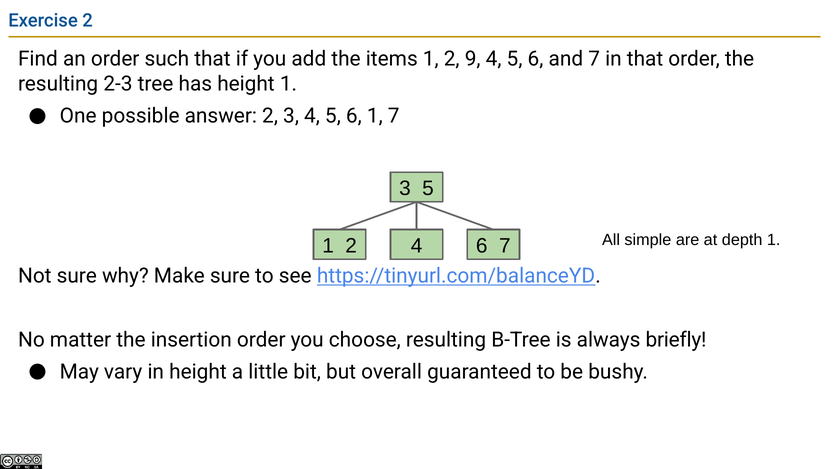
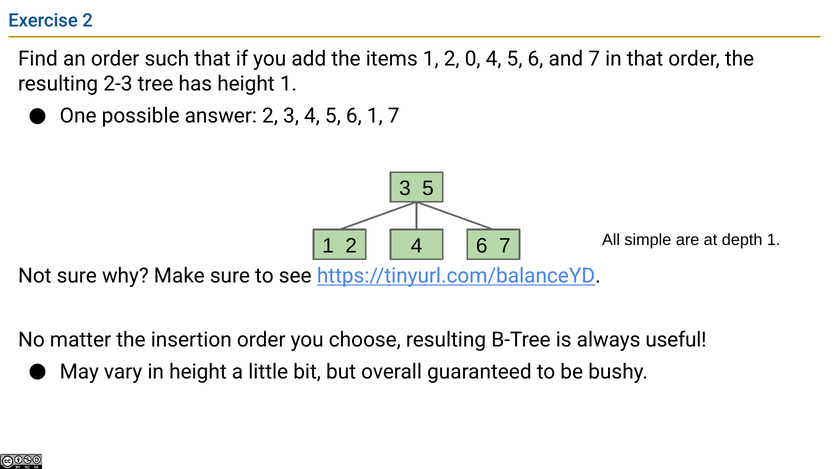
9: 9 -> 0
briefly: briefly -> useful
